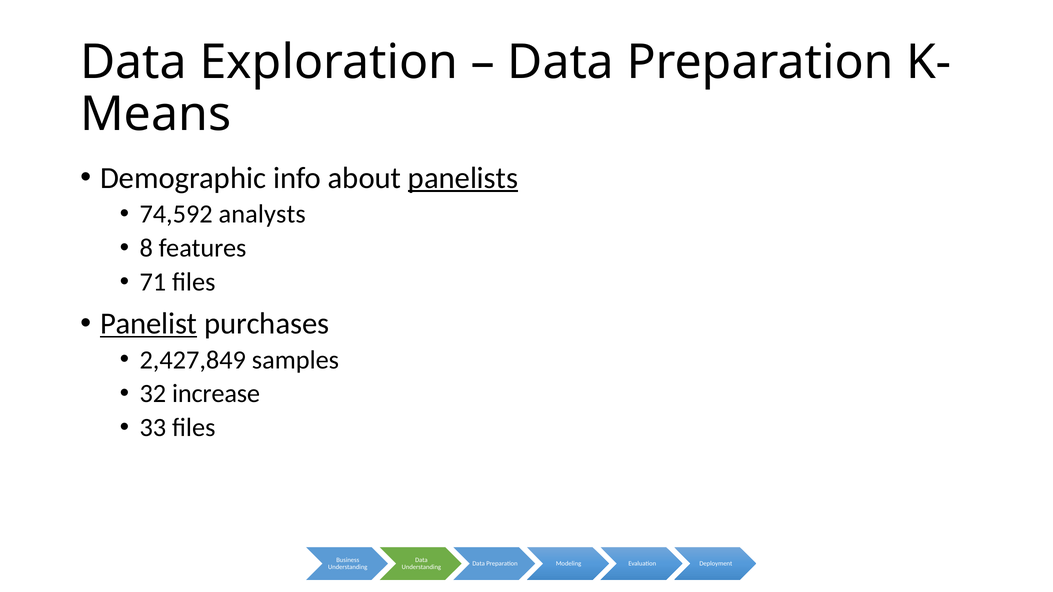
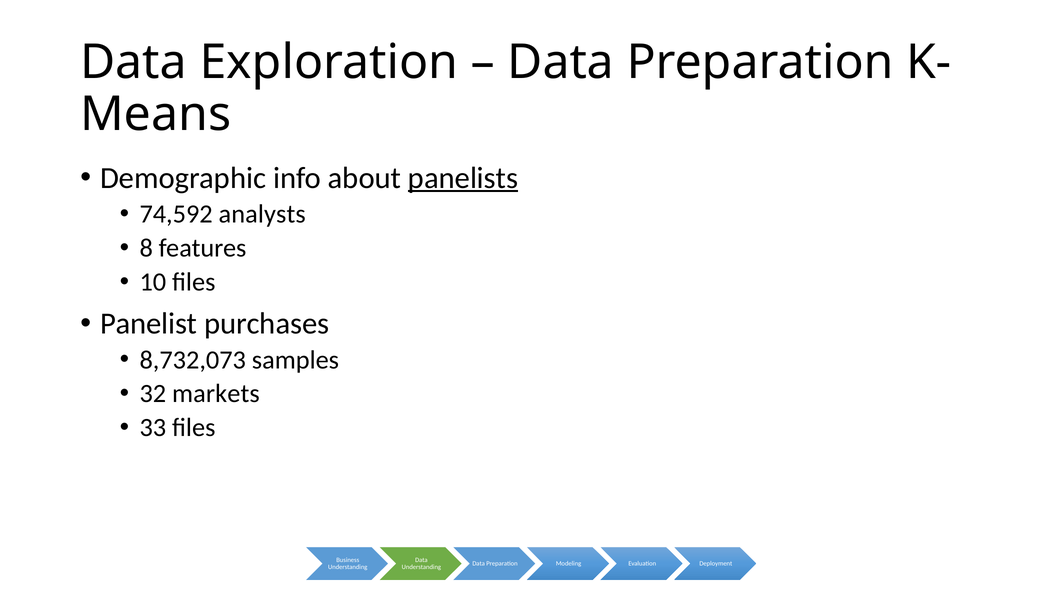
71: 71 -> 10
Panelist underline: present -> none
2,427,849: 2,427,849 -> 8,732,073
increase: increase -> markets
